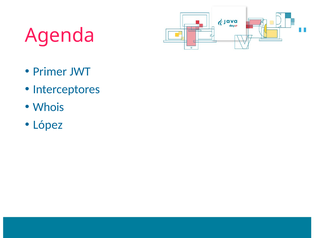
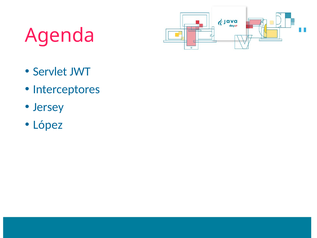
Primer: Primer -> Servlet
Whois: Whois -> Jersey
